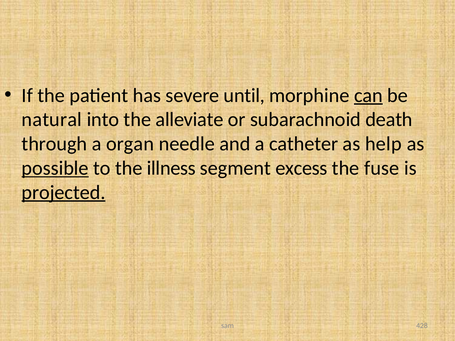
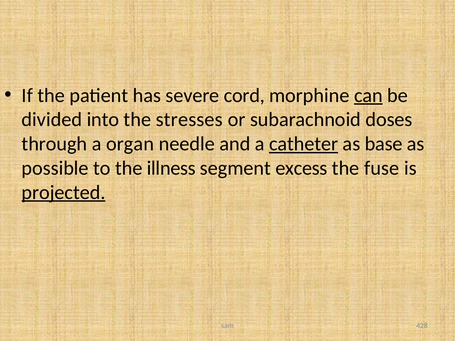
until: until -> cord
natural: natural -> divided
alleviate: alleviate -> stresses
death: death -> doses
catheter underline: none -> present
help: help -> base
possible underline: present -> none
